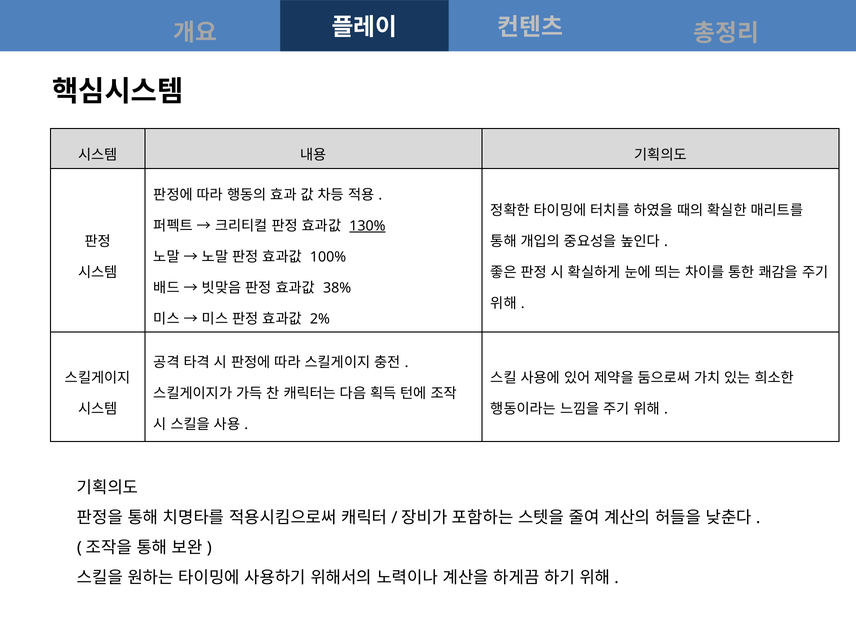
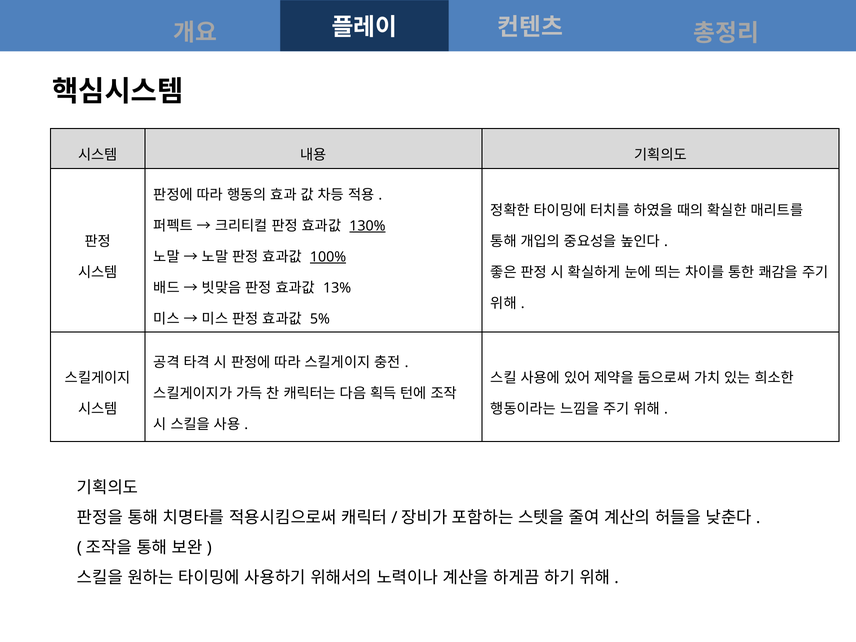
100% underline: none -> present
38%: 38% -> 13%
2%: 2% -> 5%
